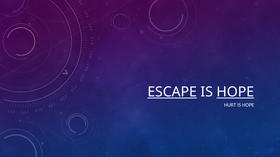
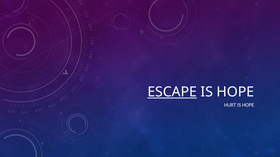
HOPE at (235, 92) underline: present -> none
